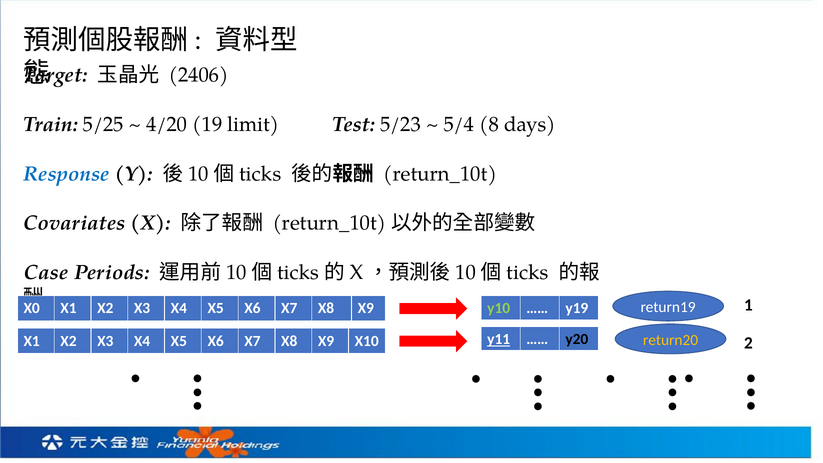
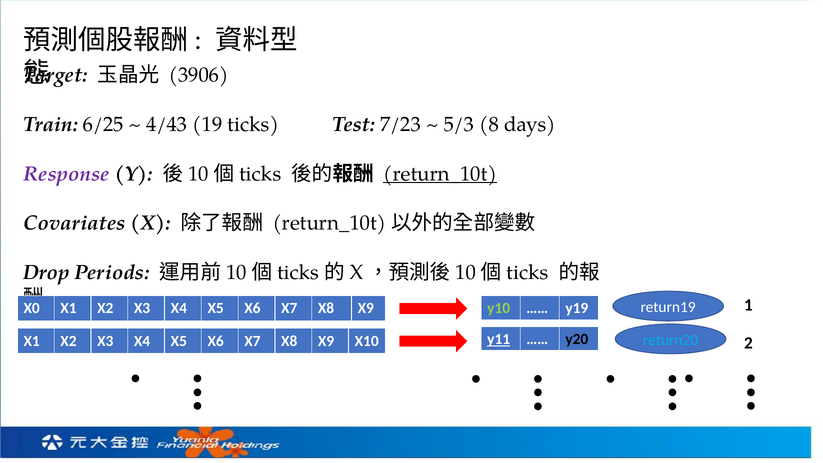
2406: 2406 -> 3906
5/25: 5/25 -> 6/25
4/20: 4/20 -> 4/43
19 limit: limit -> ticks
5/23: 5/23 -> 7/23
5/4: 5/4 -> 5/3
Response colour: blue -> purple
return_10t at (440, 174) underline: none -> present
Case: Case -> Drop
return20 colour: yellow -> light blue
